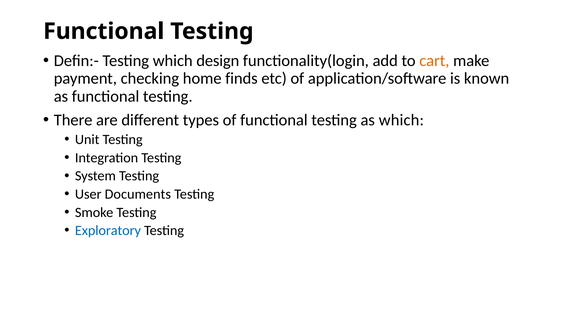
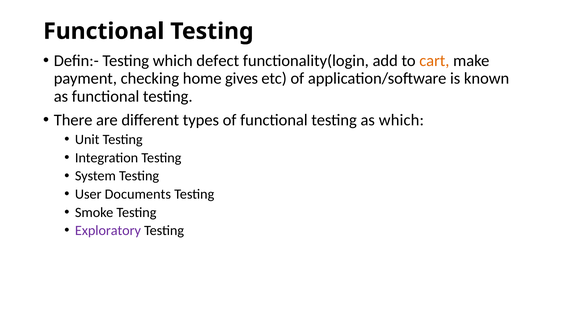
design: design -> defect
finds: finds -> gives
Exploratory colour: blue -> purple
